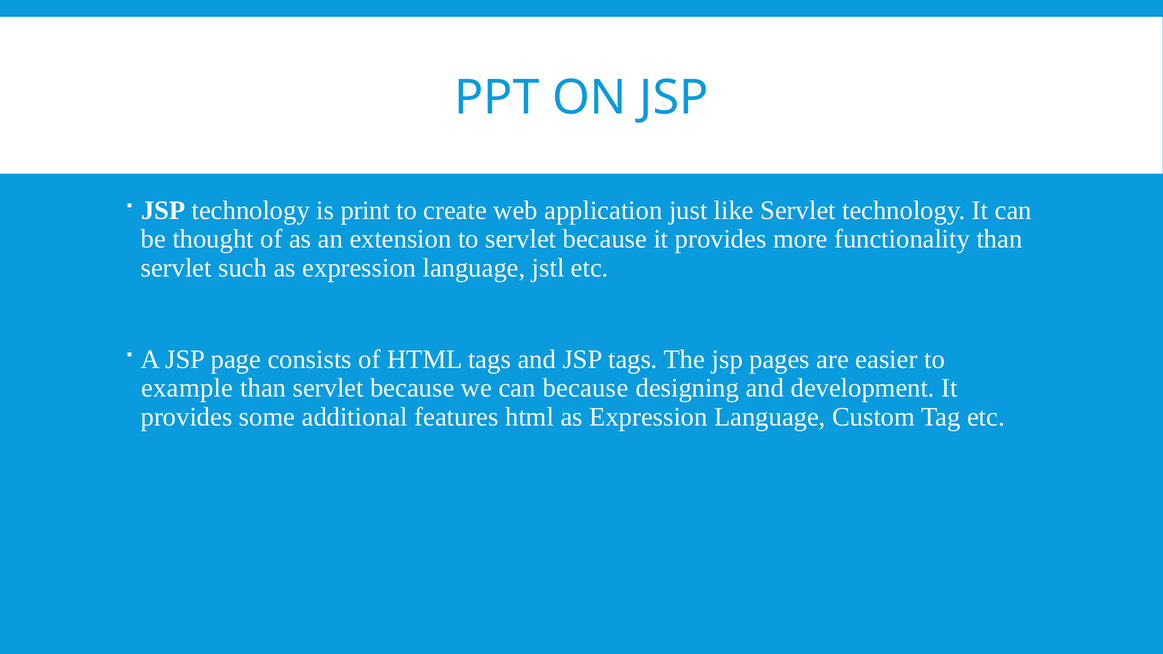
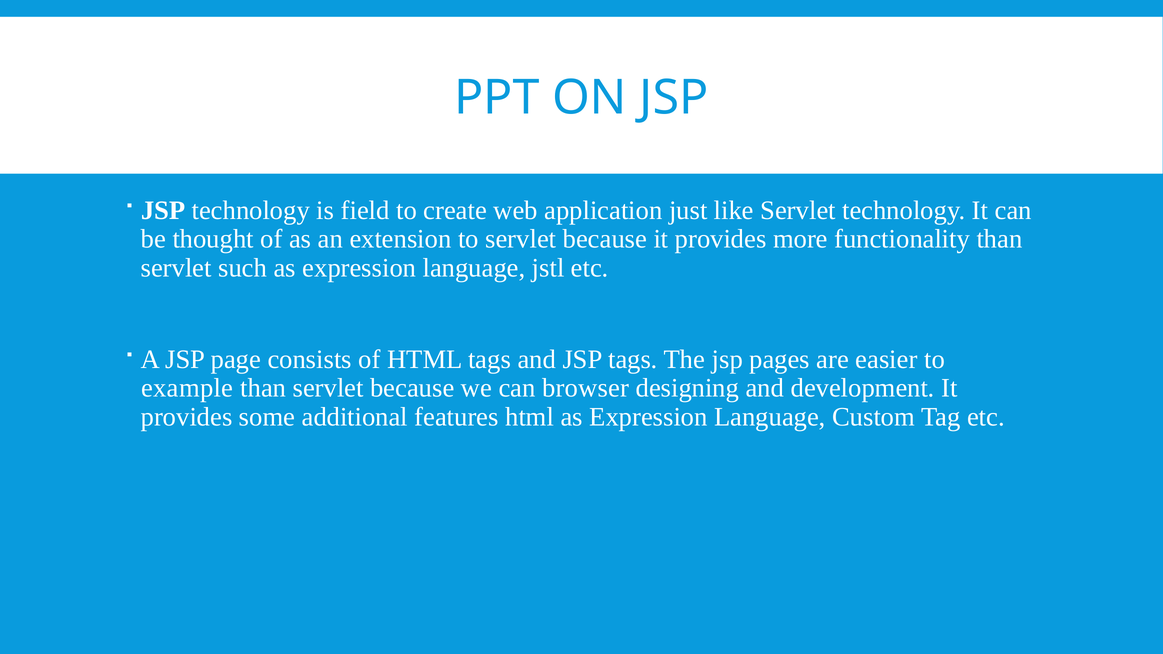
print: print -> field
can because: because -> browser
